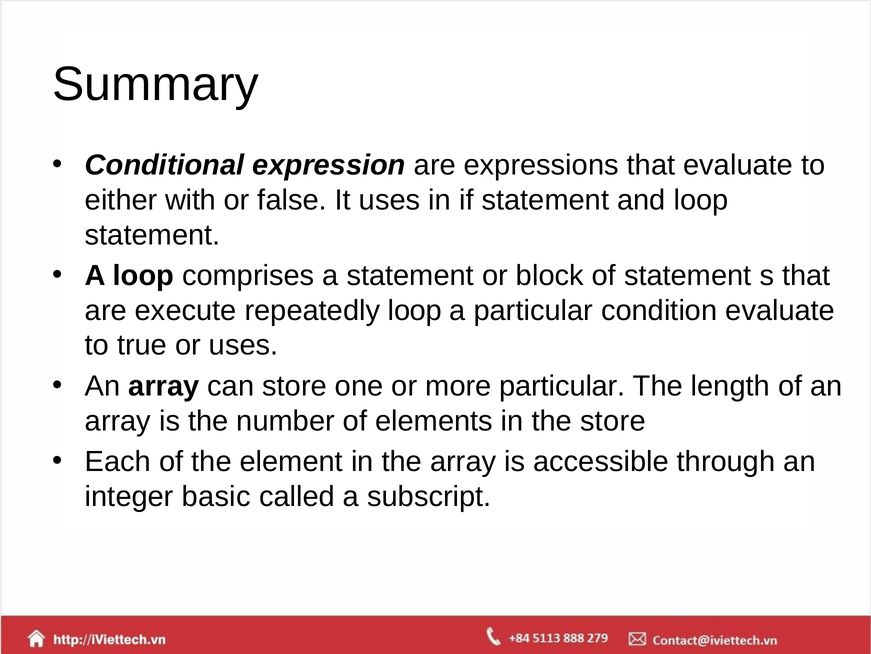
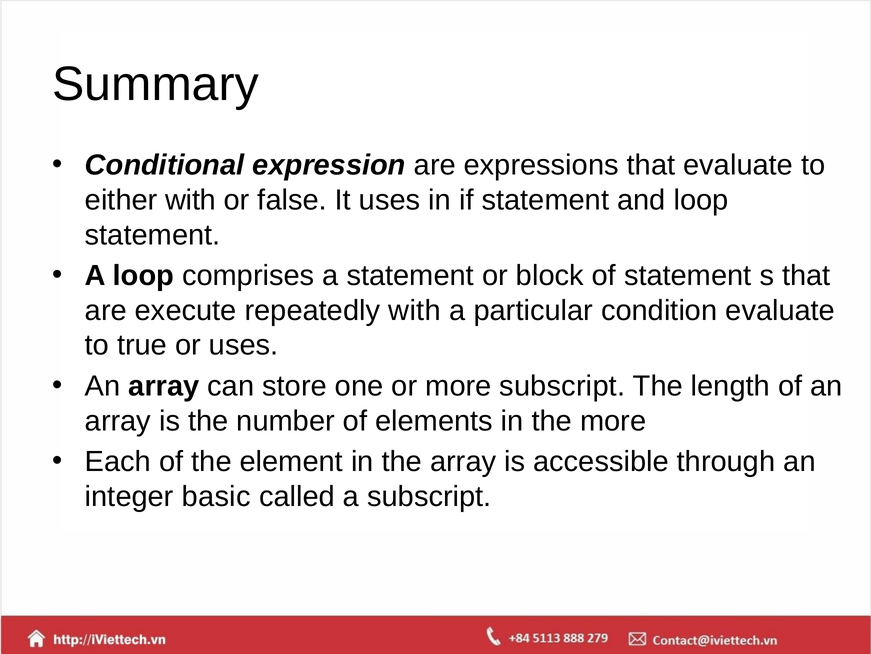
repeatedly loop: loop -> with
more particular: particular -> subscript
the store: store -> more
